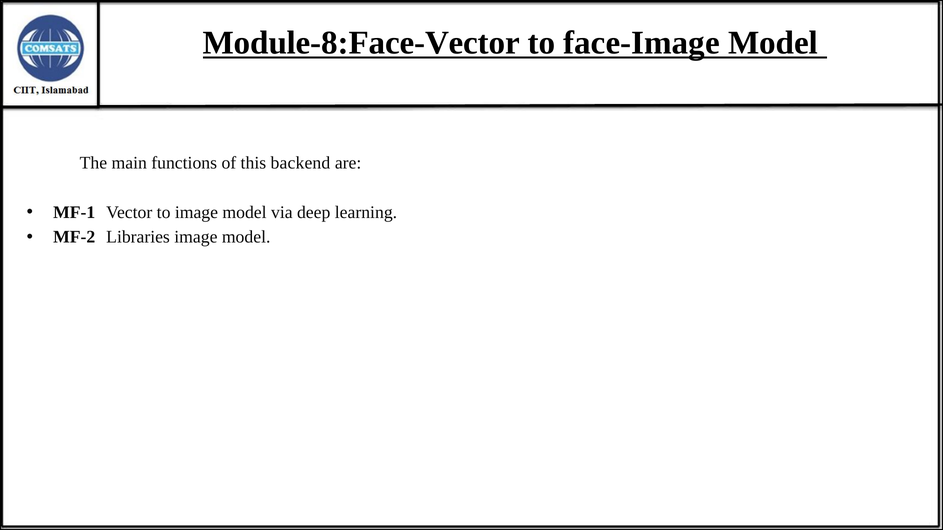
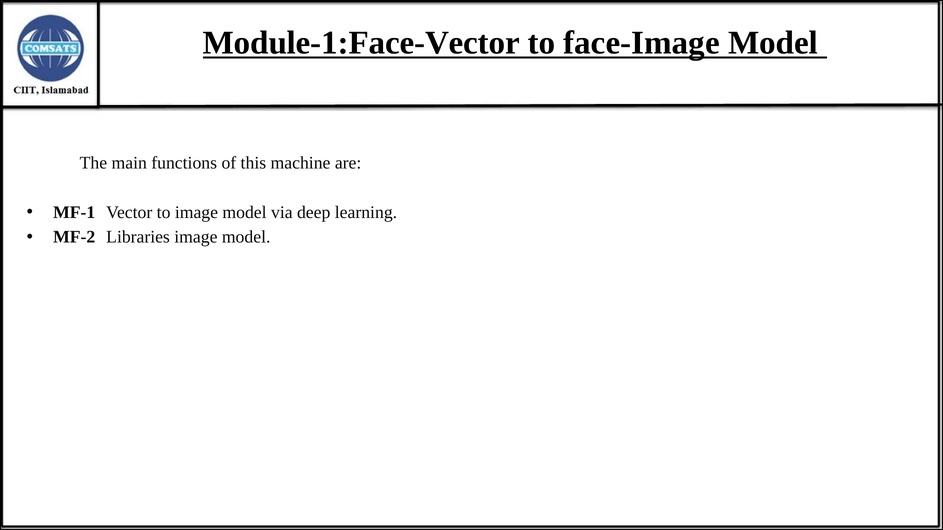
Module-8:Face-Vector: Module-8:Face-Vector -> Module-1:Face-Vector
backend: backend -> machine
